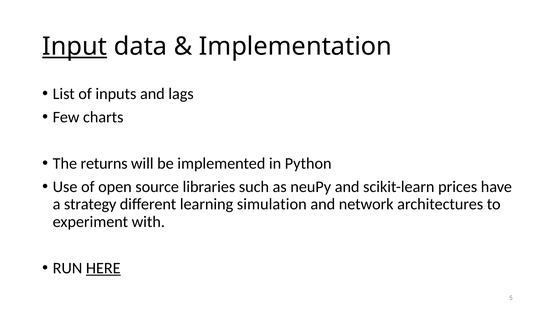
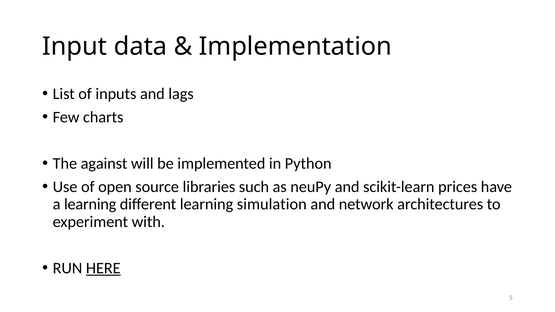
Input underline: present -> none
returns: returns -> against
a strategy: strategy -> learning
